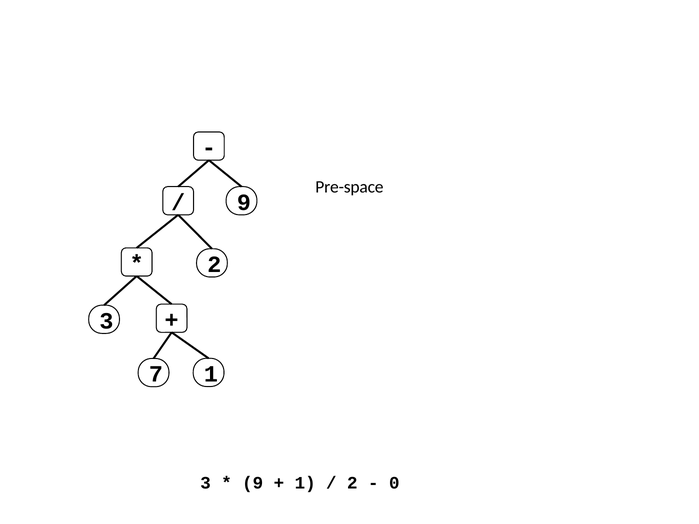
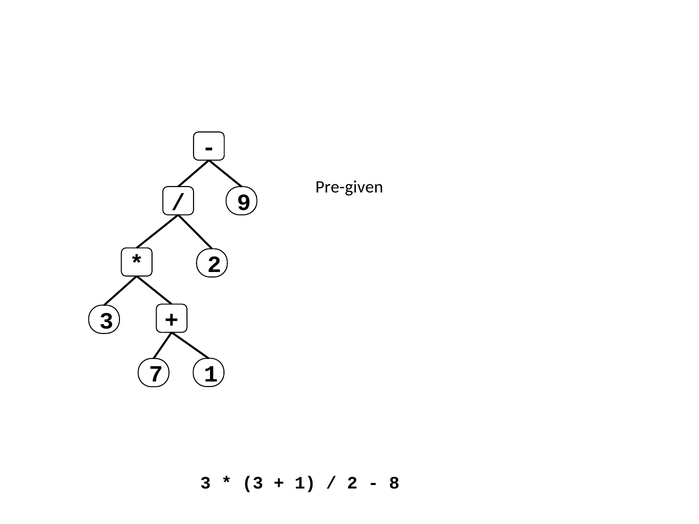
Pre-space: Pre-space -> Pre-given
9 at (253, 483): 9 -> 3
0: 0 -> 8
